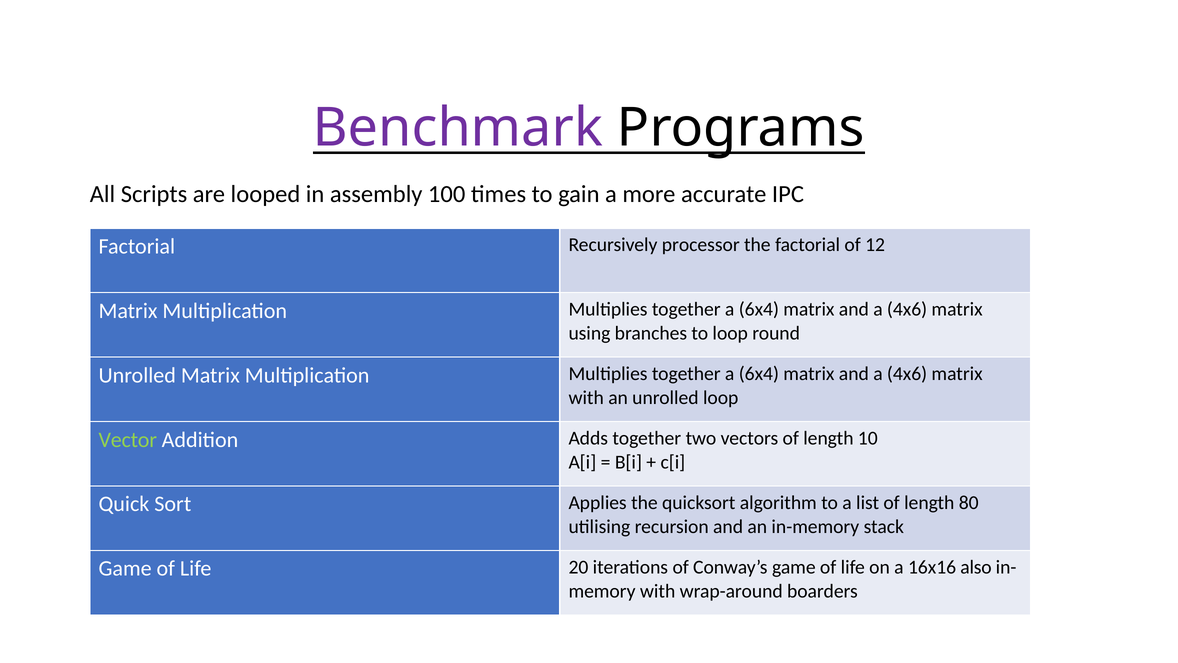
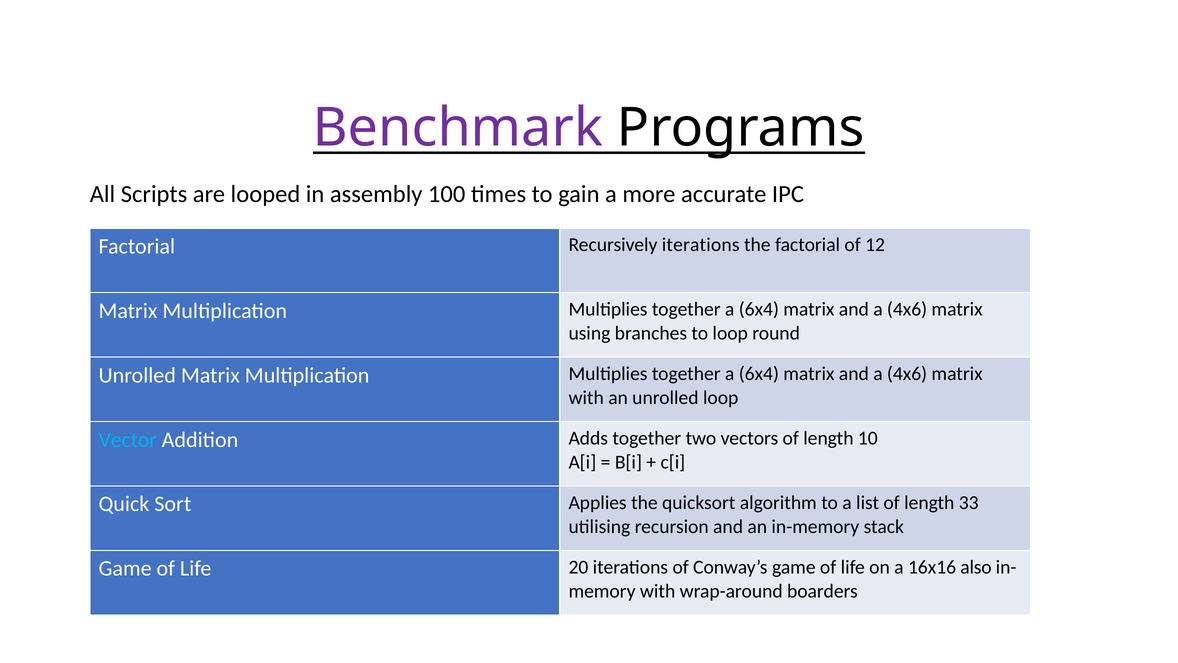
Recursively processor: processor -> iterations
Vector colour: light green -> light blue
80: 80 -> 33
